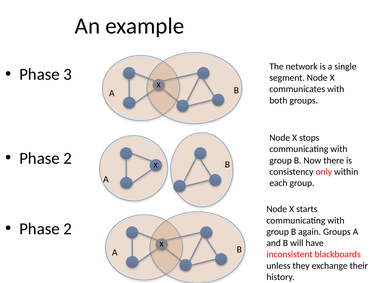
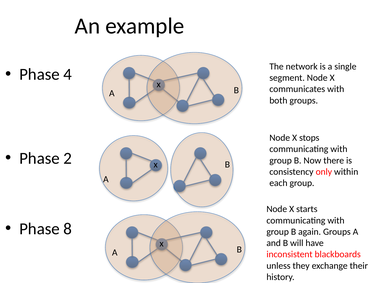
3: 3 -> 4
2 at (68, 229): 2 -> 8
